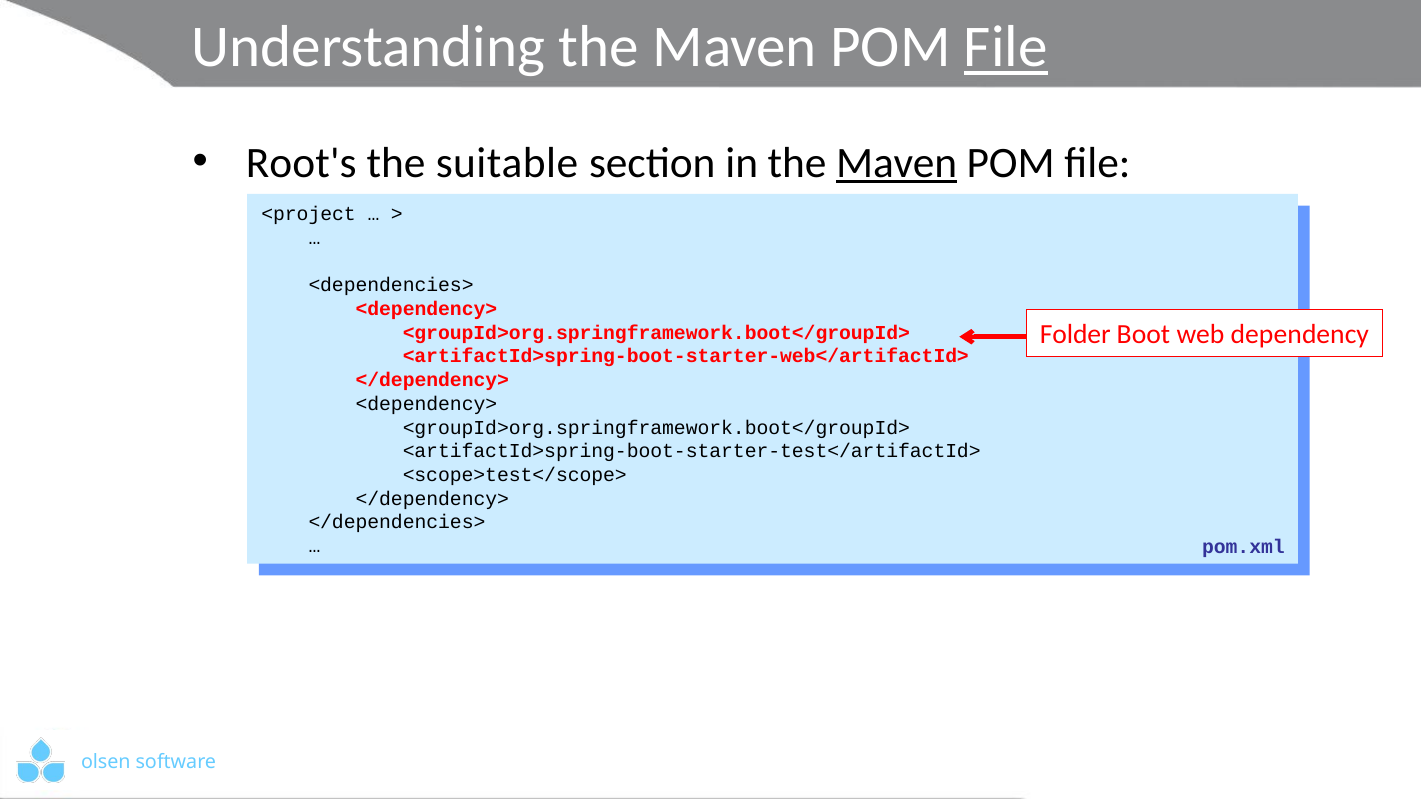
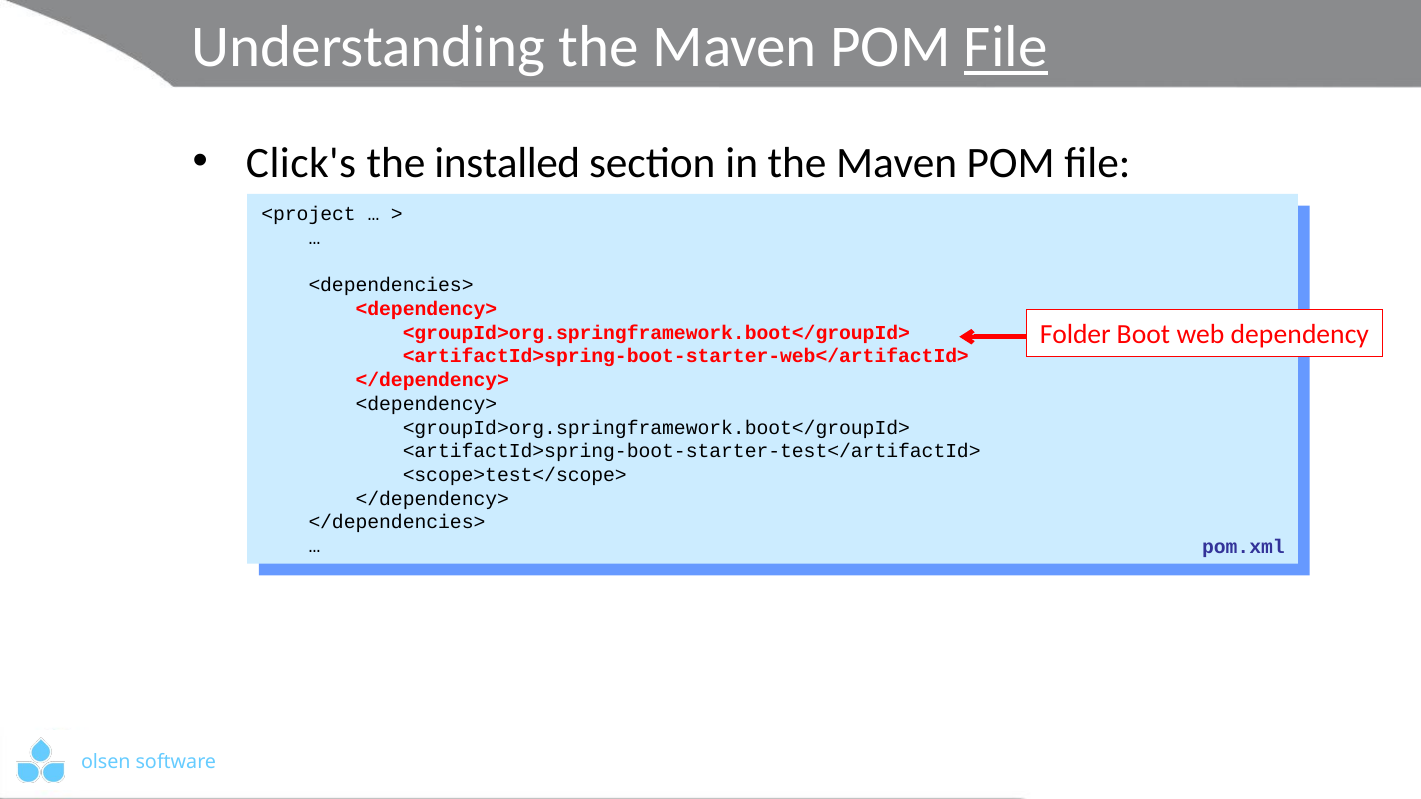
Root's: Root's -> Click's
suitable: suitable -> installed
Maven at (897, 163) underline: present -> none
